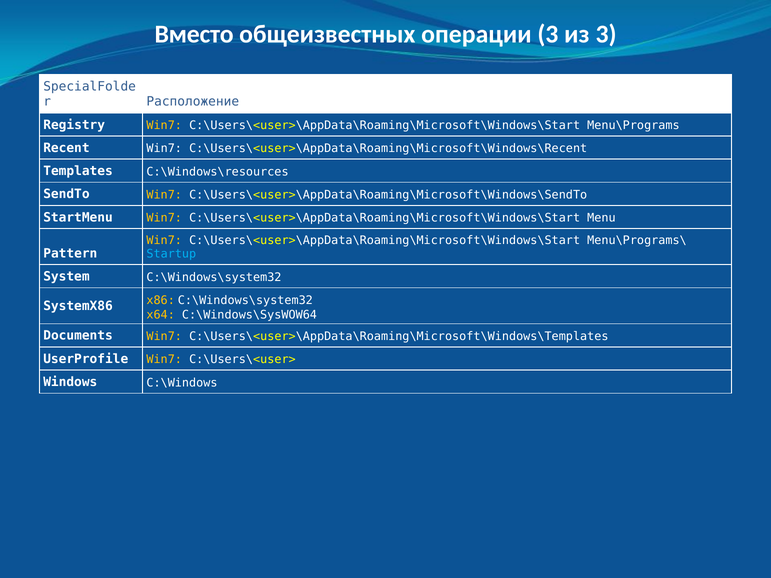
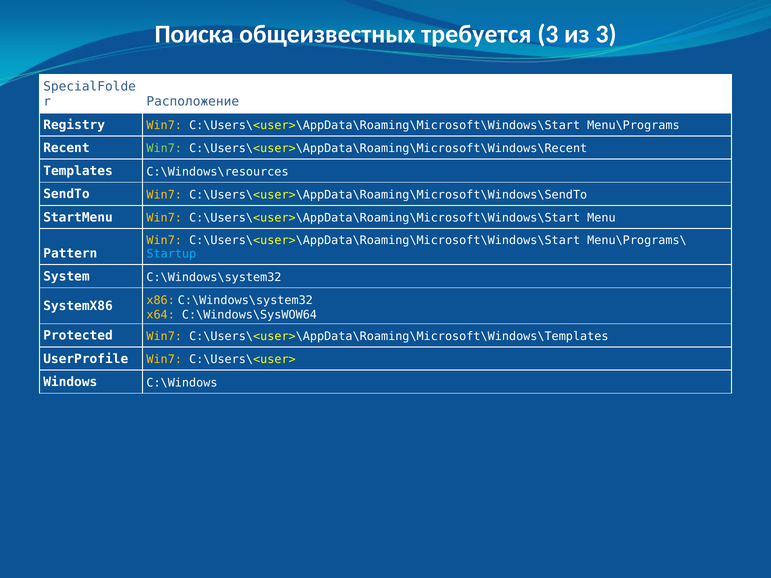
Вместо: Вместо -> Поиска
операции: операции -> требуется
Win7 at (164, 149) colour: white -> light green
Documents: Documents -> Protected
